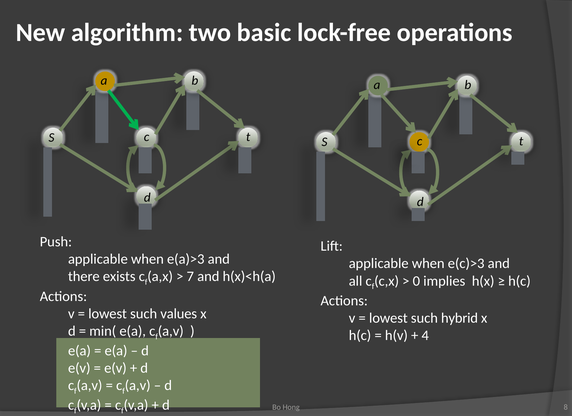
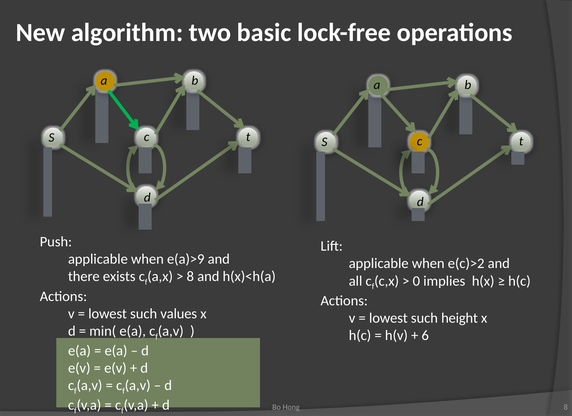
e(a)>3: e(a)>3 -> e(a)>9
e(c)>3: e(c)>3 -> e(c)>2
7 at (190, 277): 7 -> 8
hybrid: hybrid -> height
4: 4 -> 6
